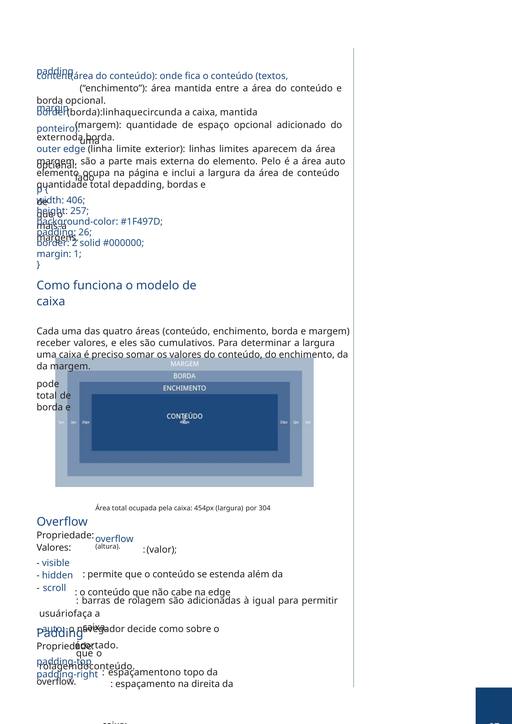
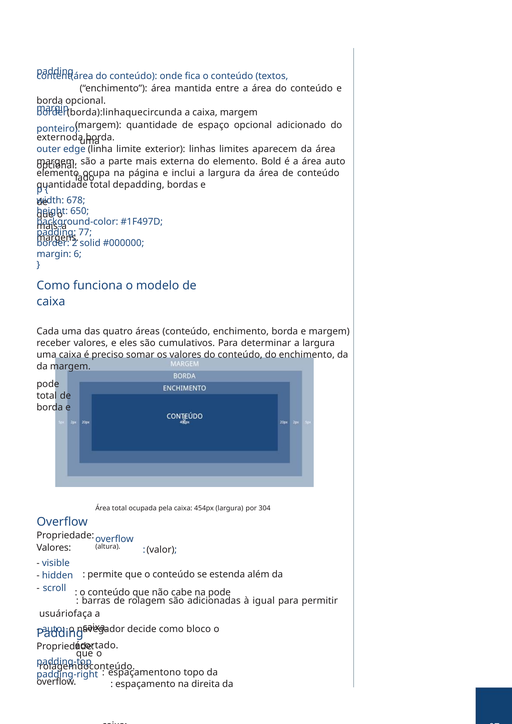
caixa mantida: mantida -> margem
Pelo: Pelo -> Bold
406: 406 -> 678
257: 257 -> 650
26: 26 -> 77
1: 1 -> 6
na edge: edge -> pode
sobre: sobre -> bloco
